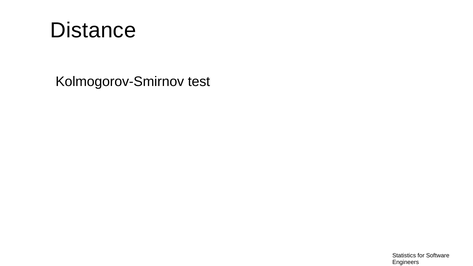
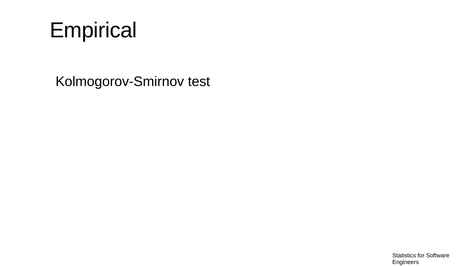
Distance: Distance -> Empirical
